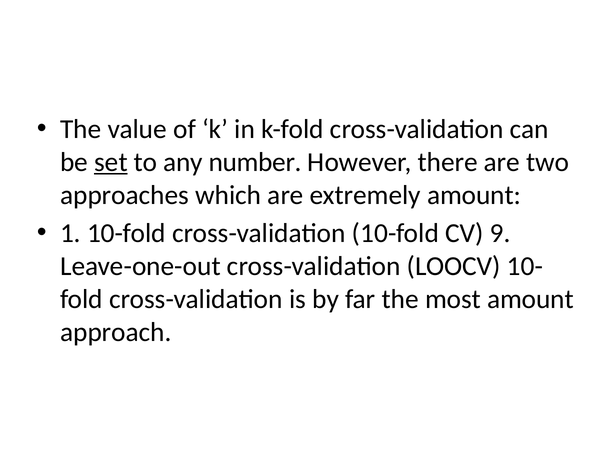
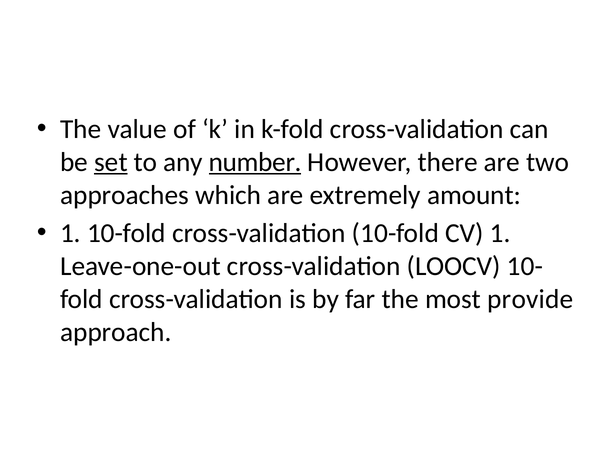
number underline: none -> present
CV 9: 9 -> 1
most amount: amount -> provide
